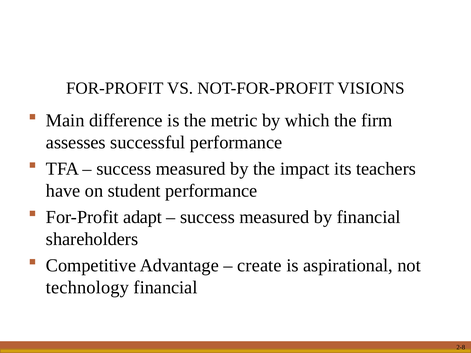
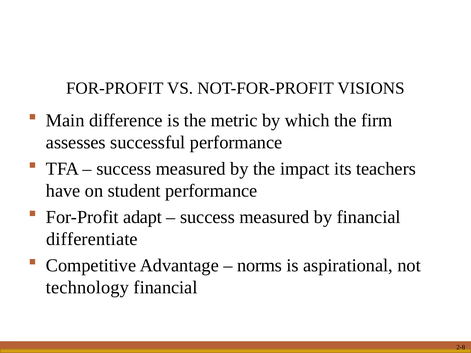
shareholders: shareholders -> differentiate
create: create -> norms
